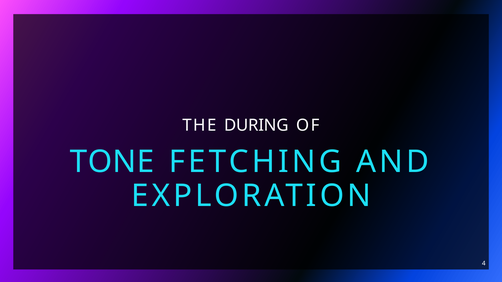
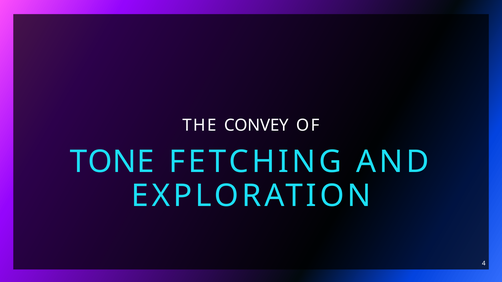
DURING: DURING -> CONVEY
